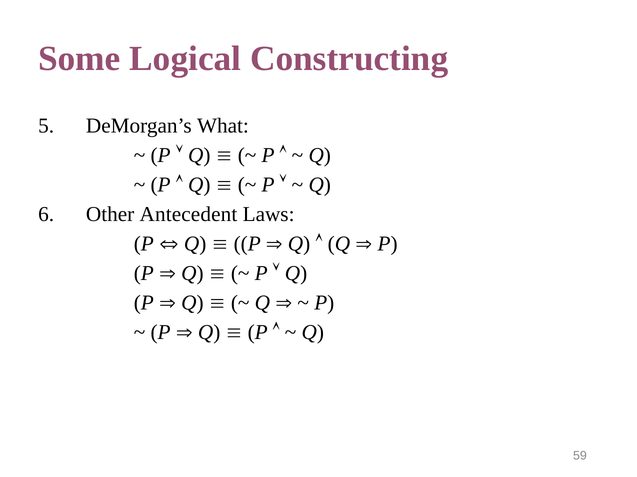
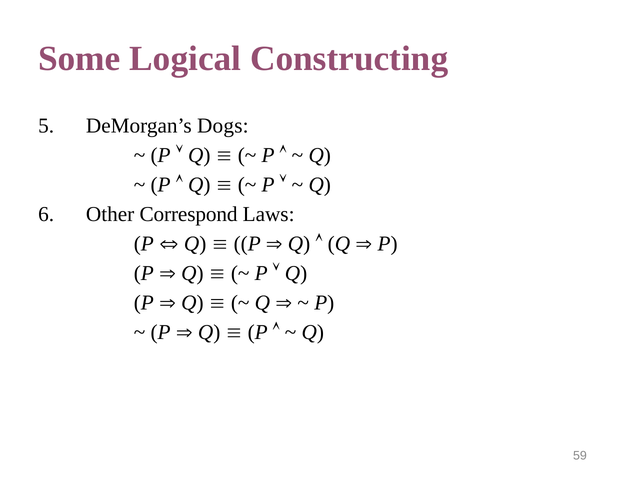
What: What -> Dogs
Antecedent: Antecedent -> Correspond
